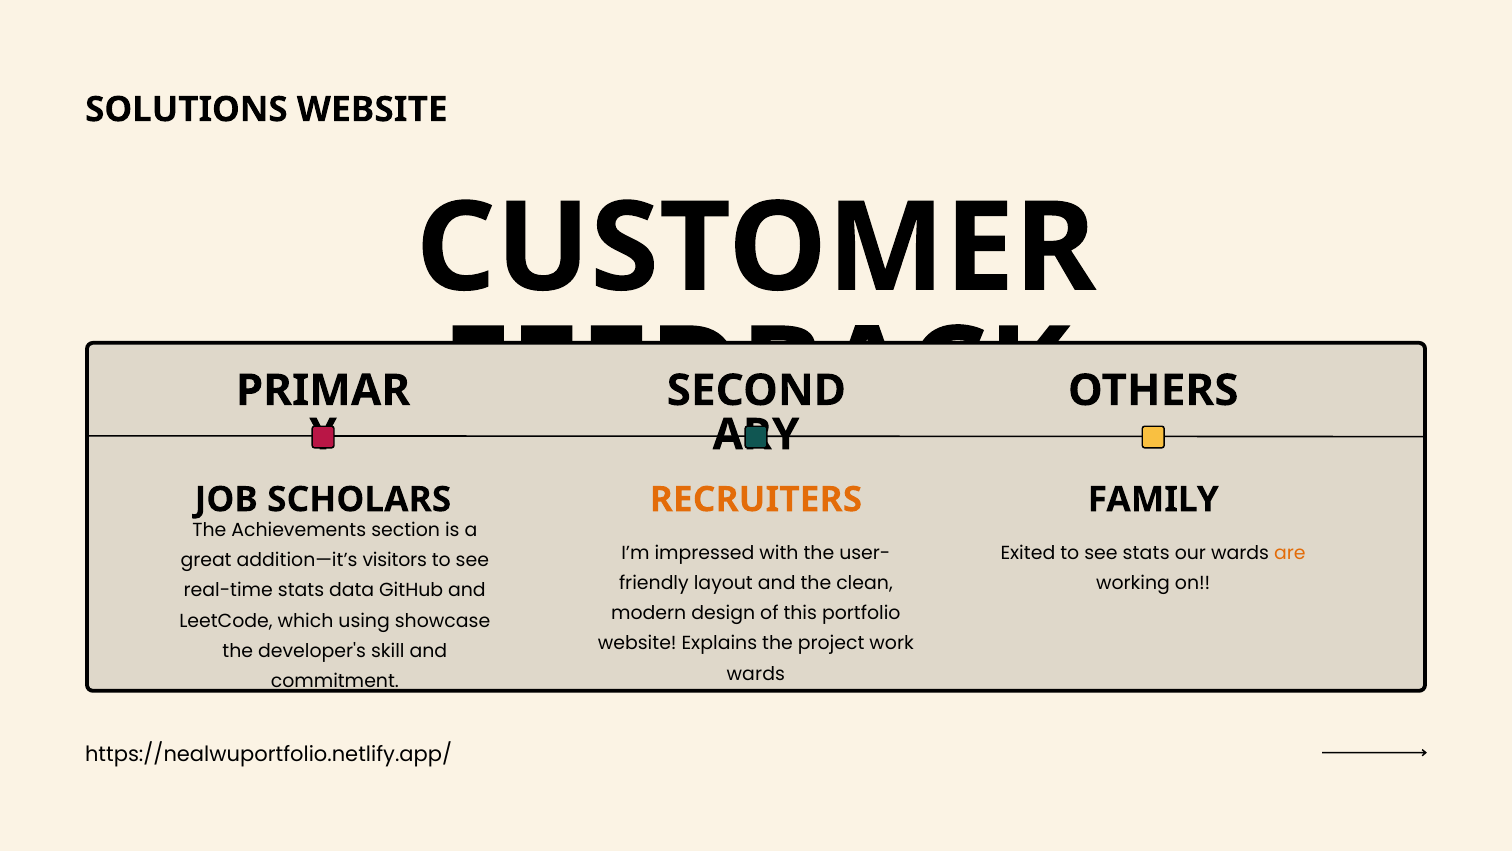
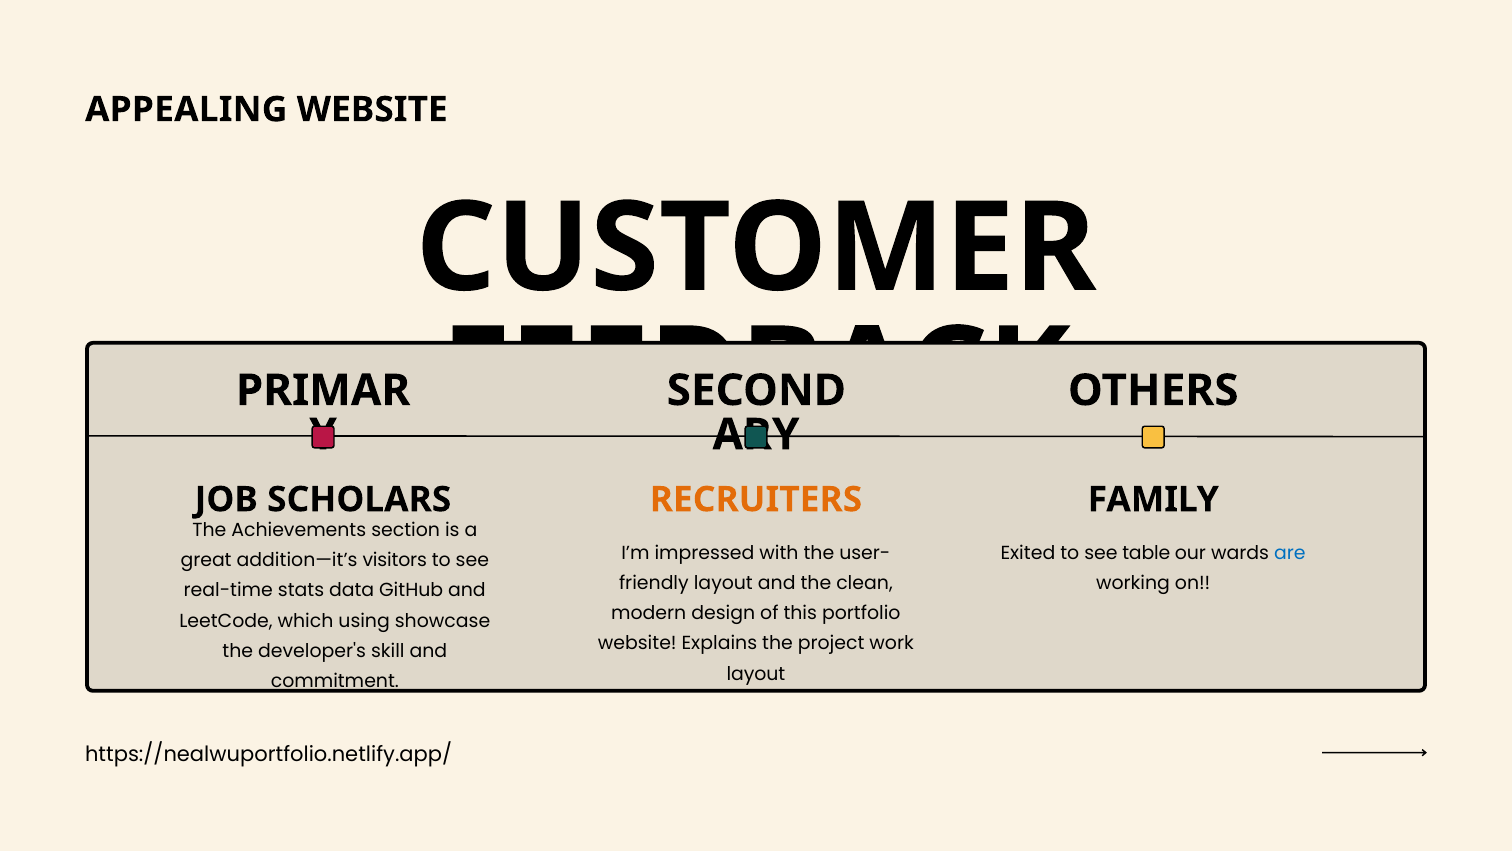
SOLUTIONS: SOLUTIONS -> APPEALING
see stats: stats -> table
are colour: orange -> blue
wards at (756, 673): wards -> layout
